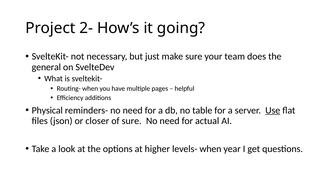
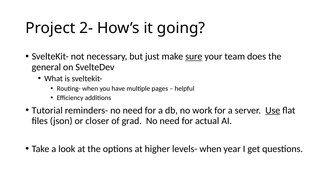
sure at (194, 56) underline: none -> present
Physical: Physical -> Tutorial
table: table -> work
of sure: sure -> grad
